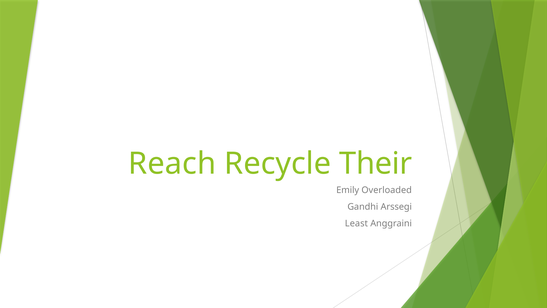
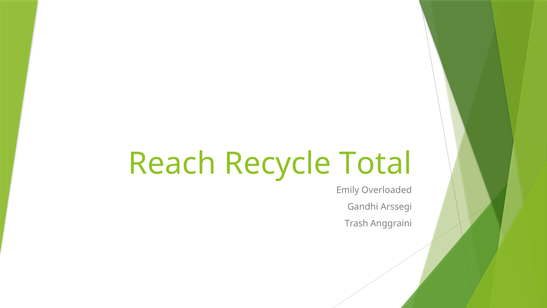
Their: Their -> Total
Least: Least -> Trash
